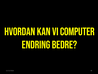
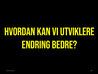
COMPUTER: COMPUTER -> UTVIKLERE
